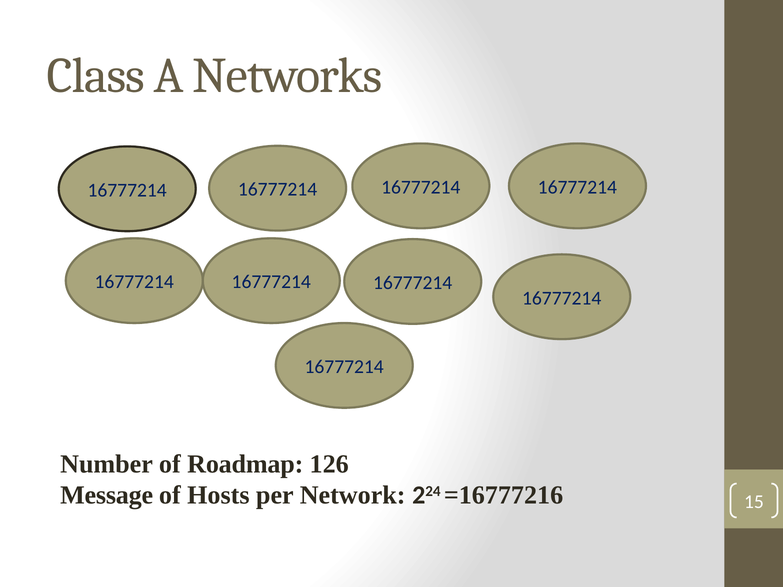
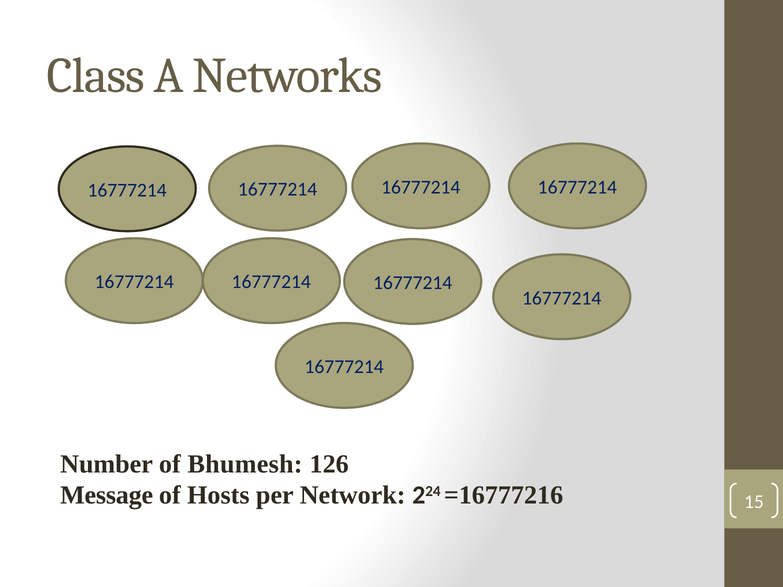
Roadmap: Roadmap -> Bhumesh
